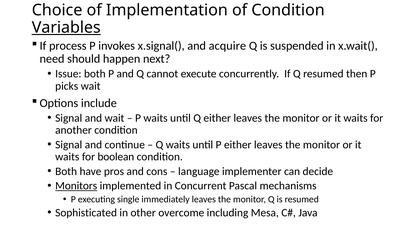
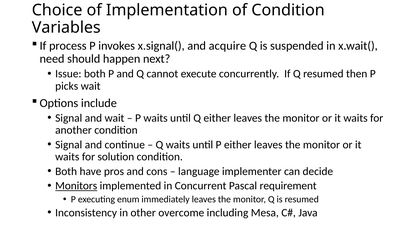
Variables underline: present -> none
boolean: boolean -> solution
mechanisms: mechanisms -> requirement
single: single -> enum
Sophisticated: Sophisticated -> Inconsistency
